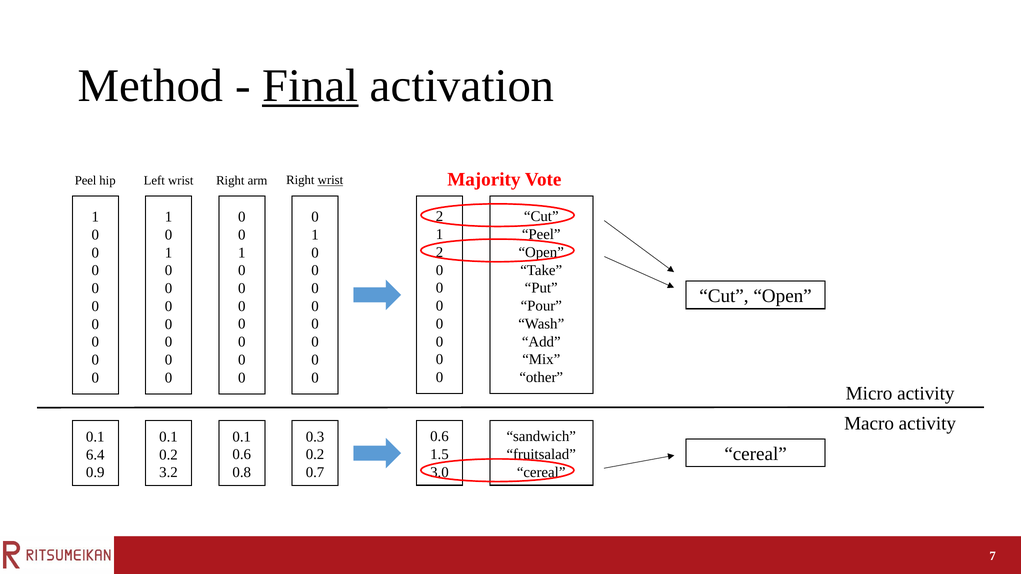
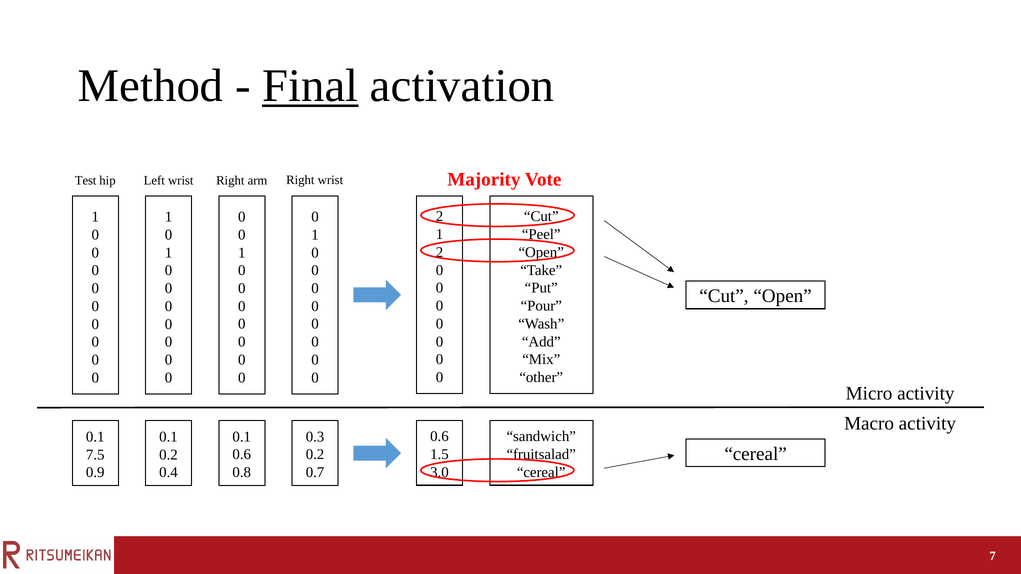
Peel at (86, 180): Peel -> Test
wrist at (330, 180) underline: present -> none
6.4: 6.4 -> 7.5
3.2: 3.2 -> 0.4
